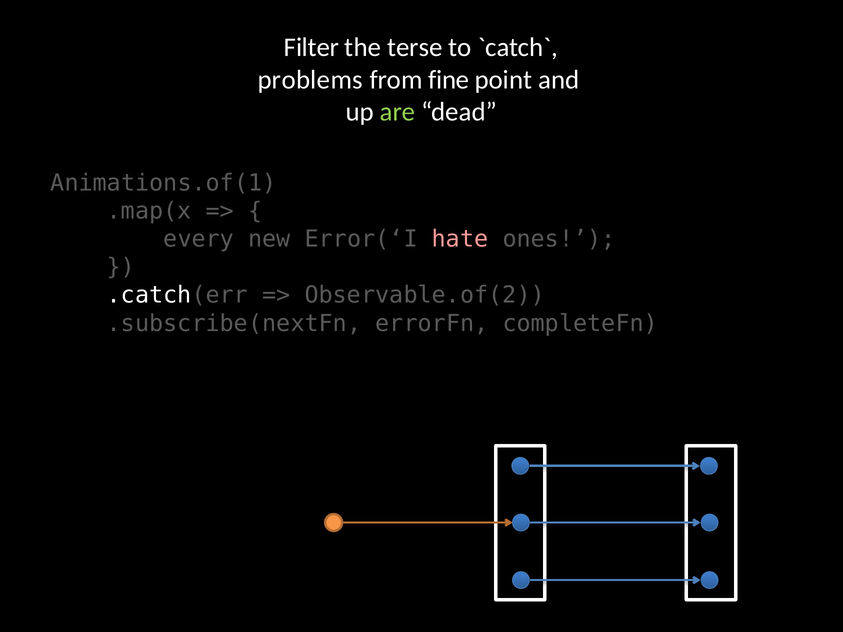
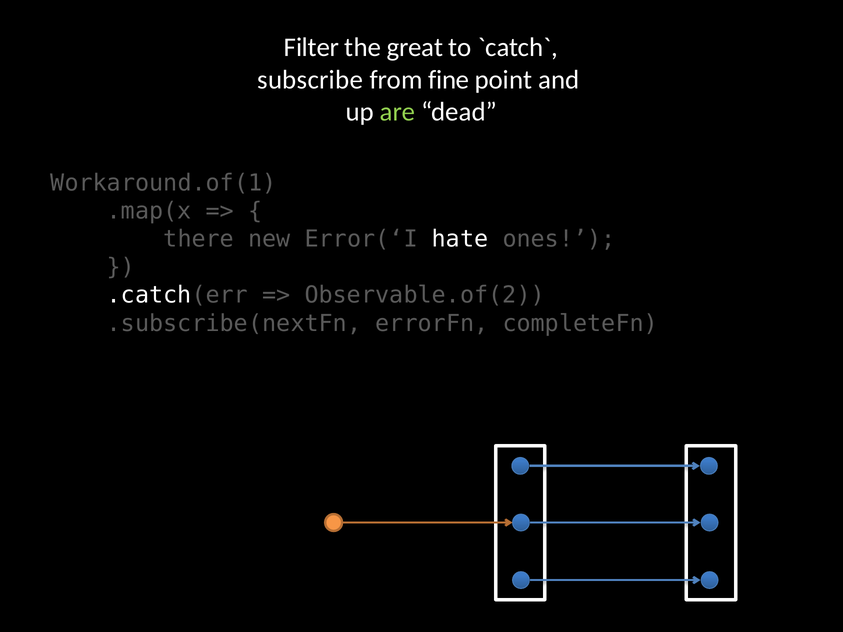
terse: terse -> great
problems: problems -> subscribe
Animations.of(1: Animations.of(1 -> Workaround.of(1
every: every -> there
hate colour: pink -> white
